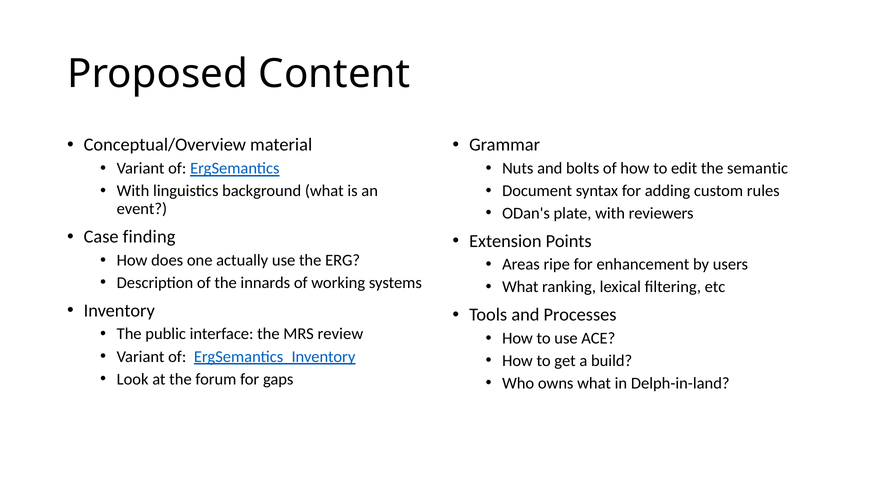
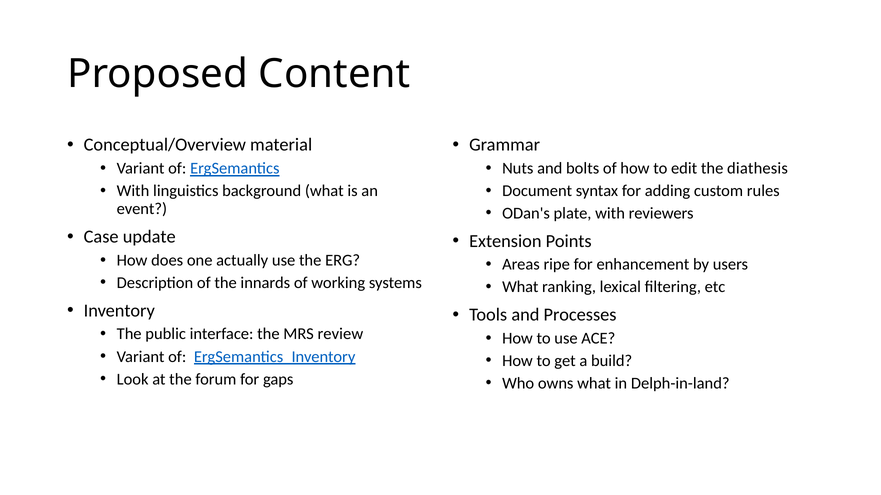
semantic: semantic -> diathesis
finding: finding -> update
